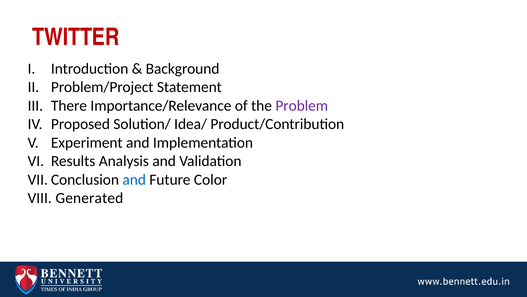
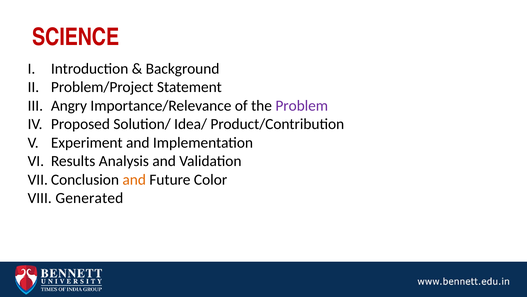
TWITTER: TWITTER -> SCIENCE
There: There -> Angry
and at (134, 179) colour: blue -> orange
